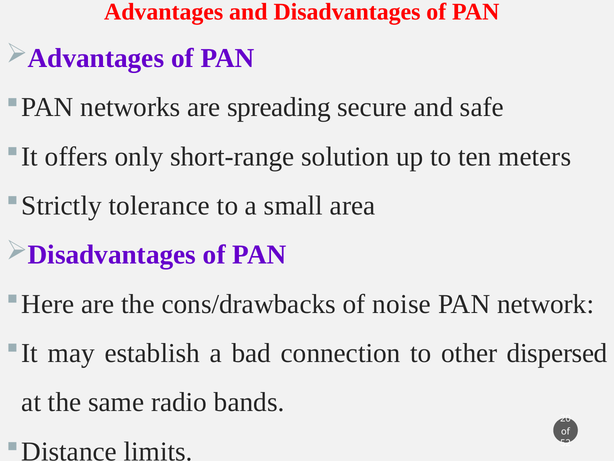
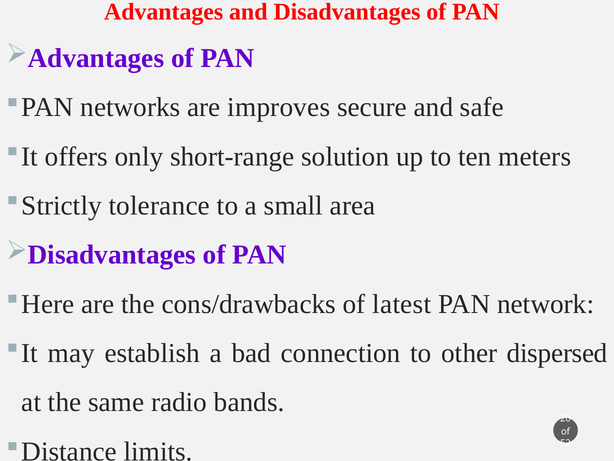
spreading: spreading -> improves
noise: noise -> latest
